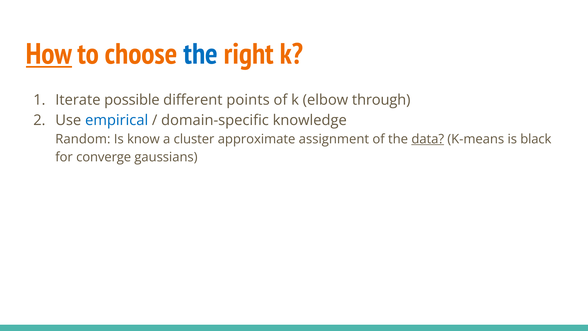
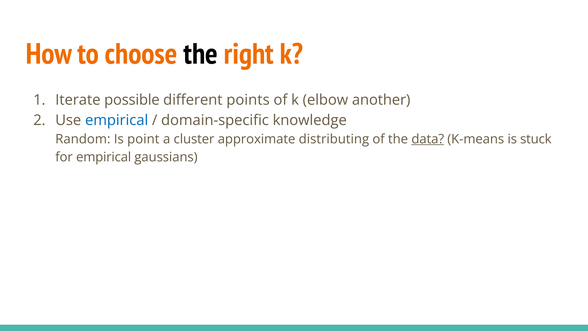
How underline: present -> none
the at (201, 54) colour: blue -> black
through: through -> another
know: know -> point
assignment: assignment -> distributing
black: black -> stuck
for converge: converge -> empirical
